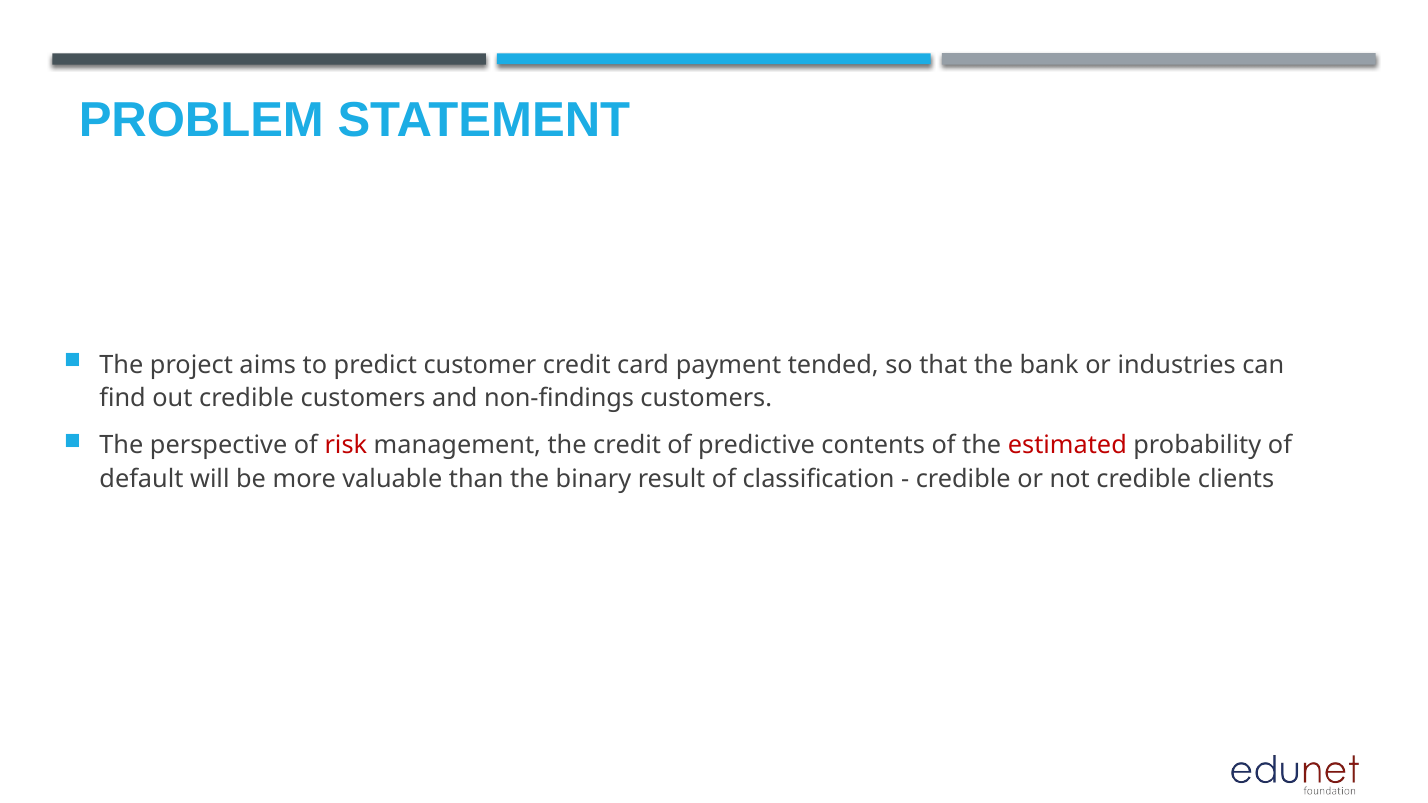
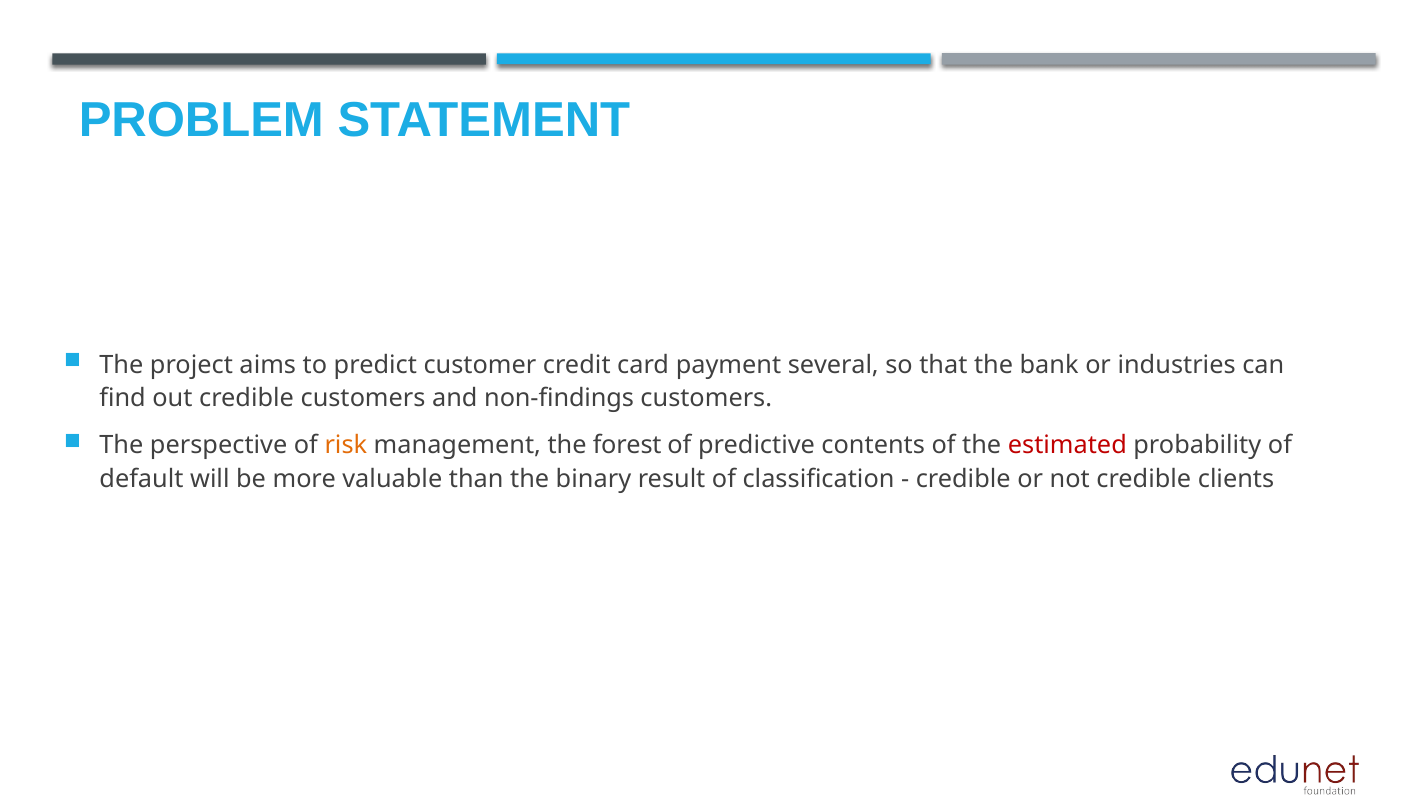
tended: tended -> several
risk colour: red -> orange
the credit: credit -> forest
